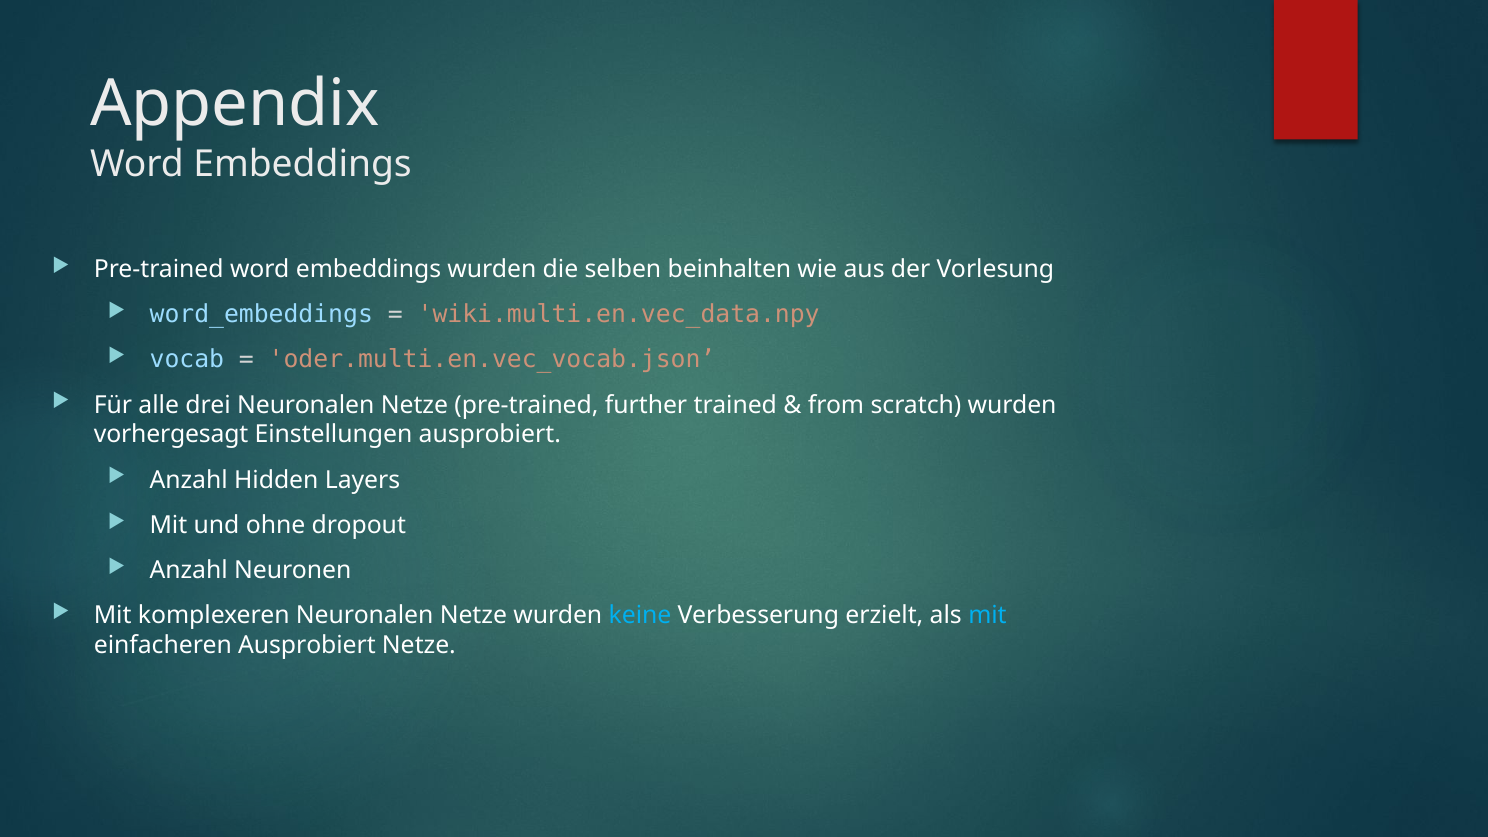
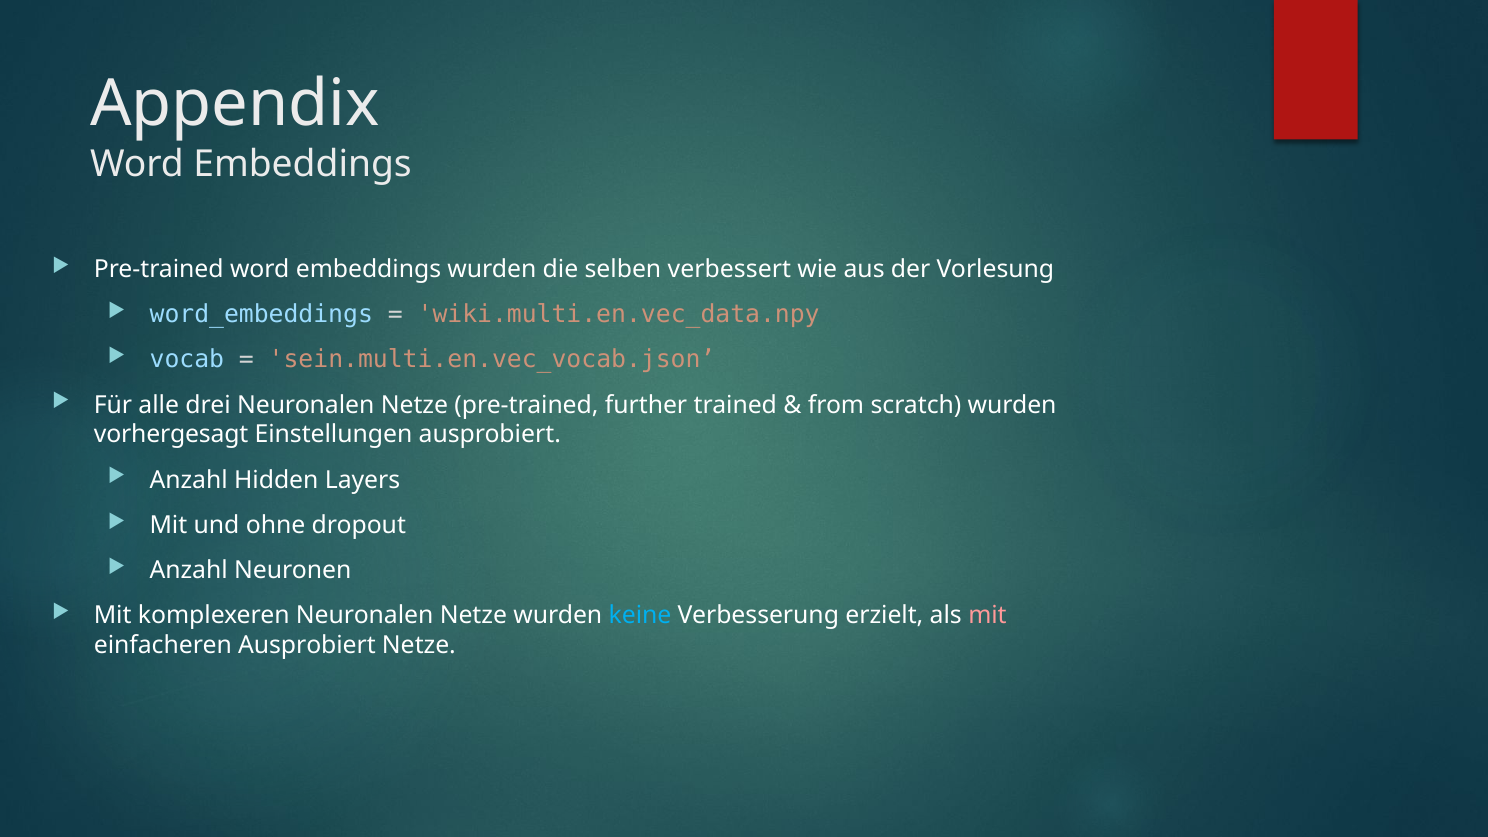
beinhalten: beinhalten -> verbessert
oder.multi.en.vec_vocab.json: oder.multi.en.vec_vocab.json -> sein.multi.en.vec_vocab.json
mit at (987, 616) colour: light blue -> pink
